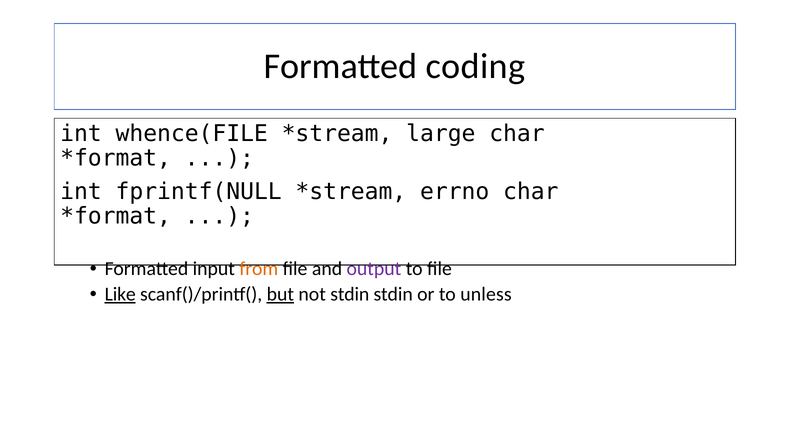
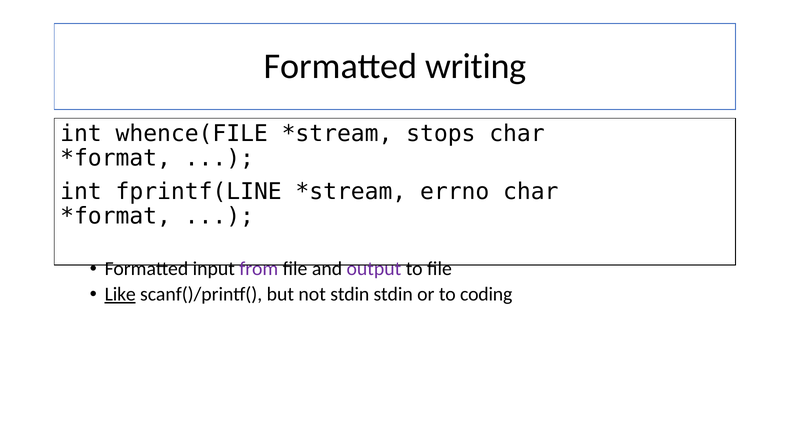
coding: coding -> writing
large: large -> stops
fprintf(NULL: fprintf(NULL -> fprintf(LINE
from colour: orange -> purple
but underline: present -> none
unless: unless -> coding
